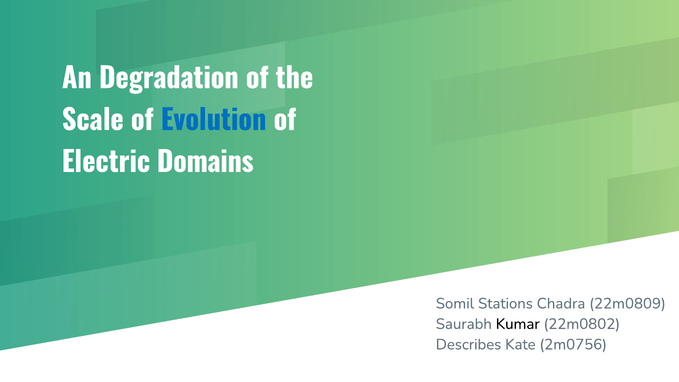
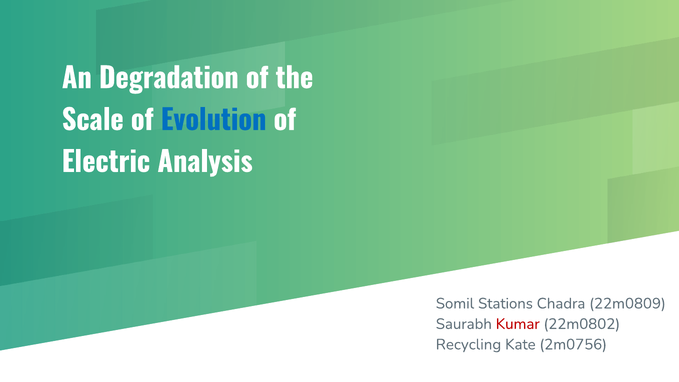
Domains: Domains -> Analysis
Kumar colour: black -> red
Describes: Describes -> Recycling
